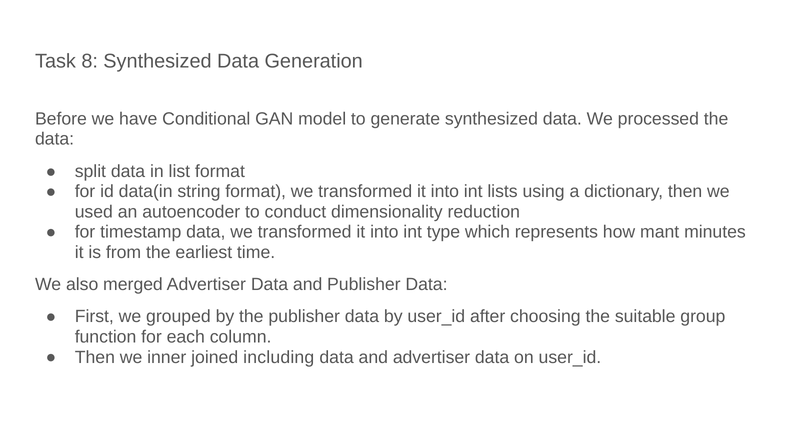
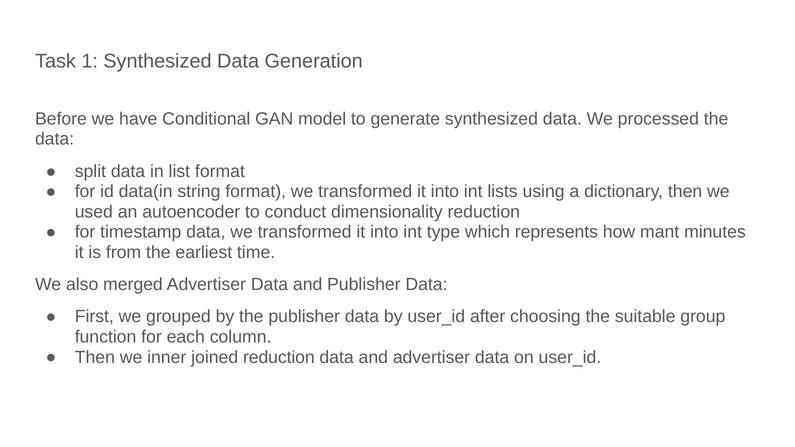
8: 8 -> 1
joined including: including -> reduction
